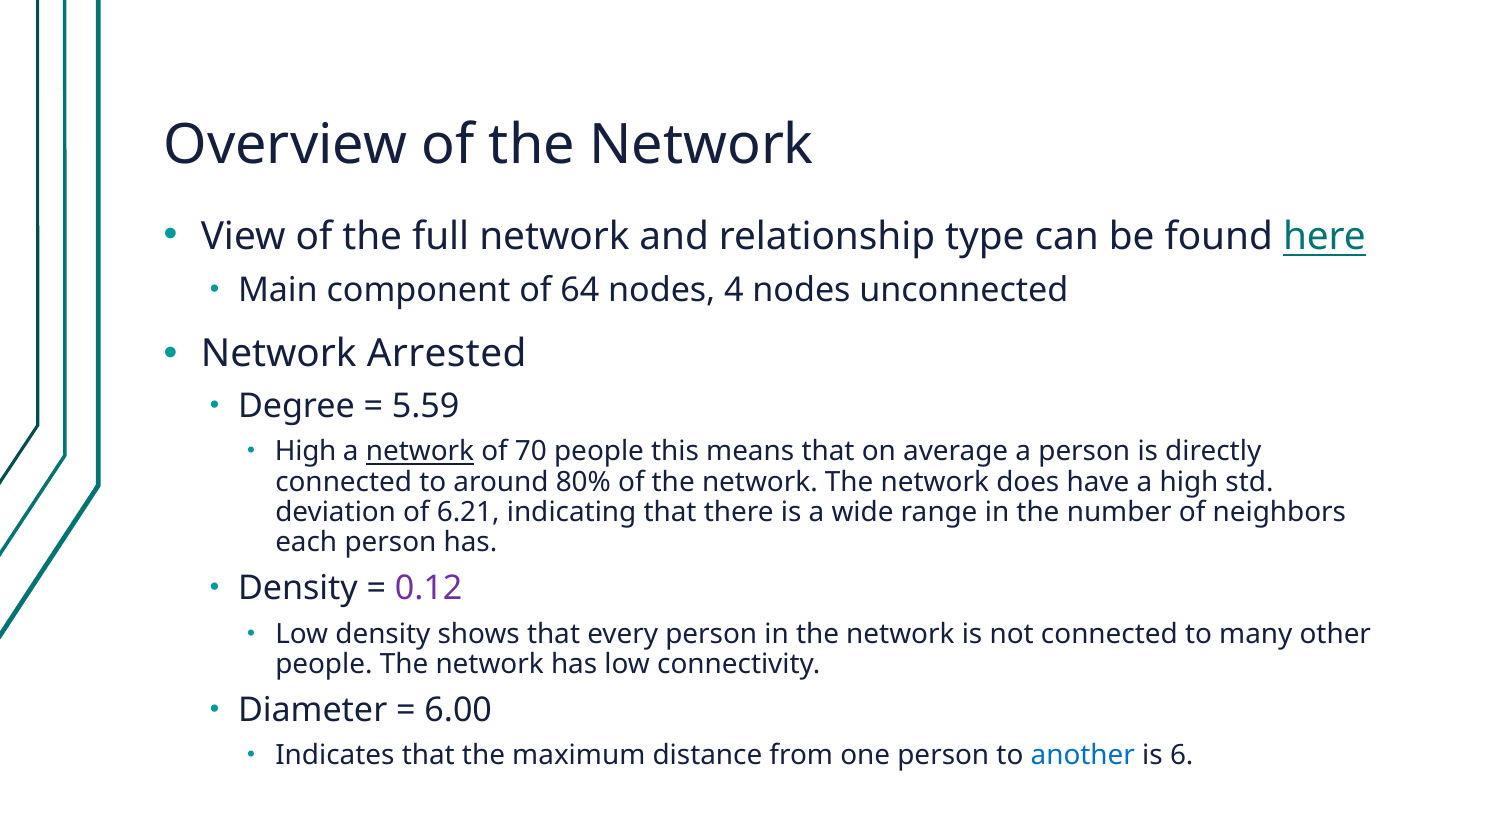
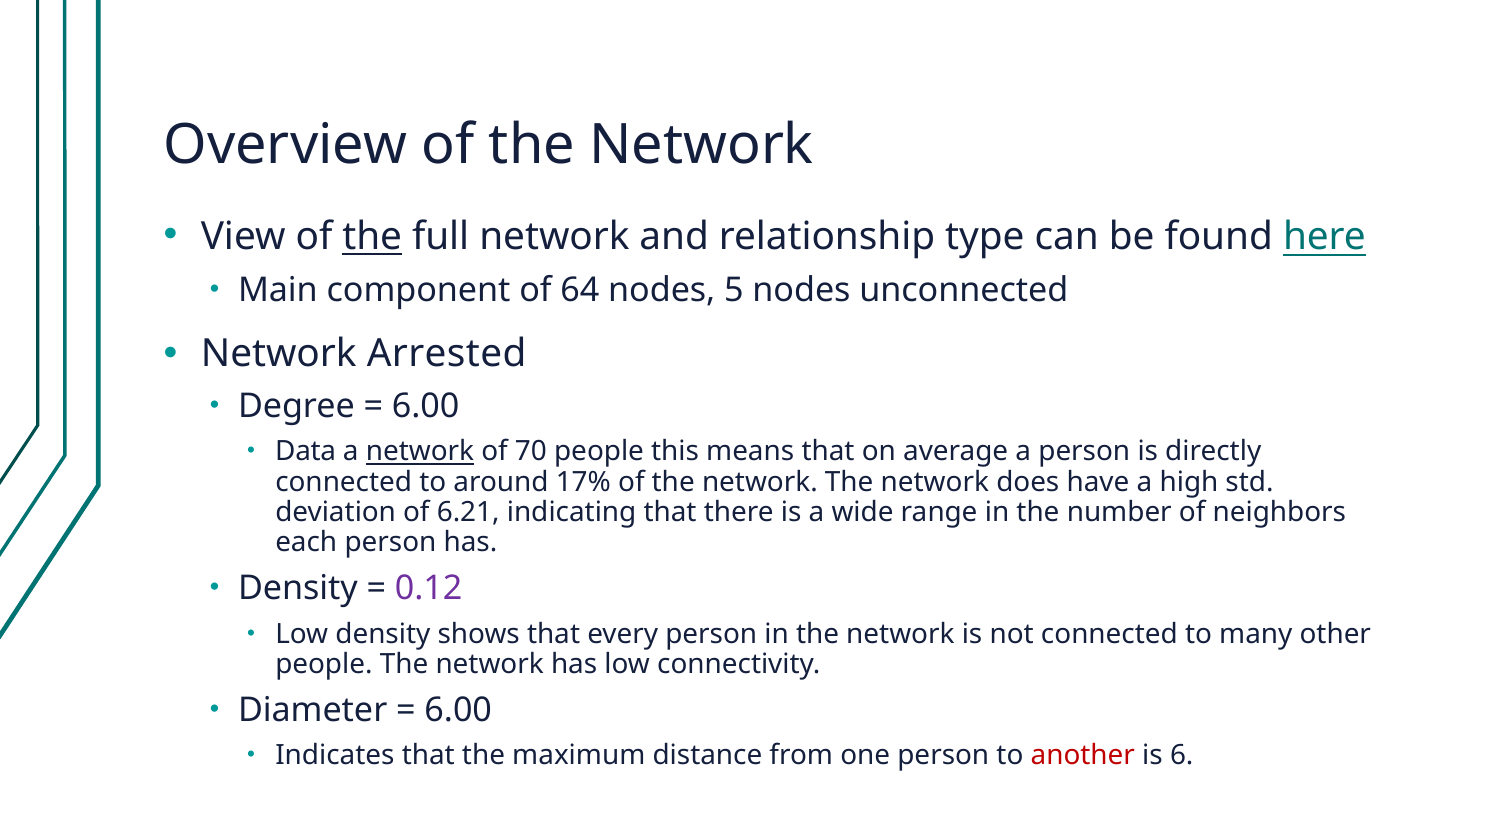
the at (372, 237) underline: none -> present
4: 4 -> 5
5.59 at (426, 406): 5.59 -> 6.00
High at (306, 452): High -> Data
80%: 80% -> 17%
another colour: blue -> red
